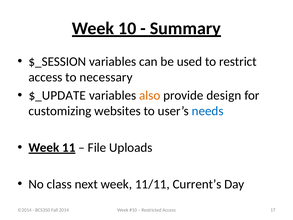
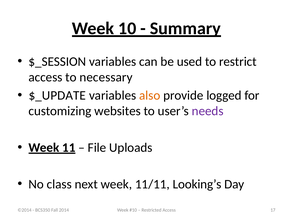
design: design -> logged
needs colour: blue -> purple
Current’s: Current’s -> Looking’s
